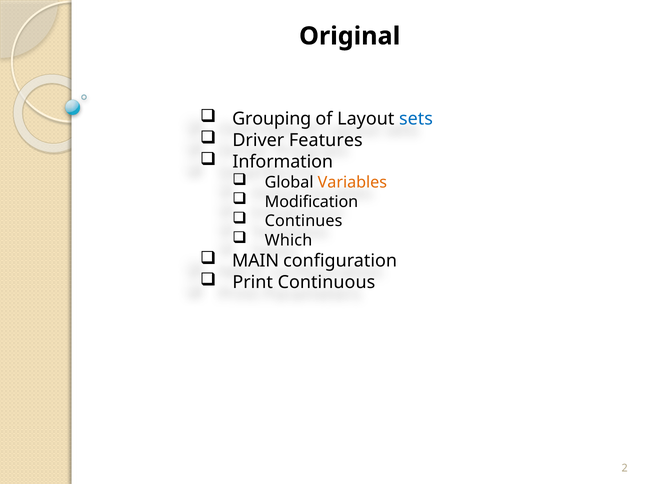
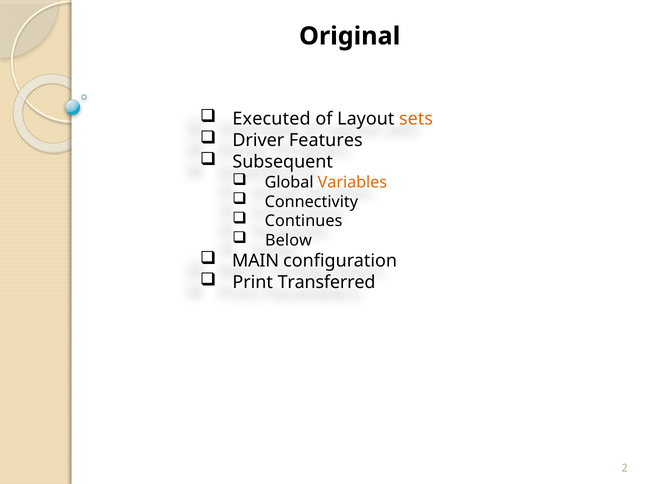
Grouping: Grouping -> Executed
sets colour: blue -> orange
Information: Information -> Subsequent
Modification: Modification -> Connectivity
Which: Which -> Below
Continuous: Continuous -> Transferred
